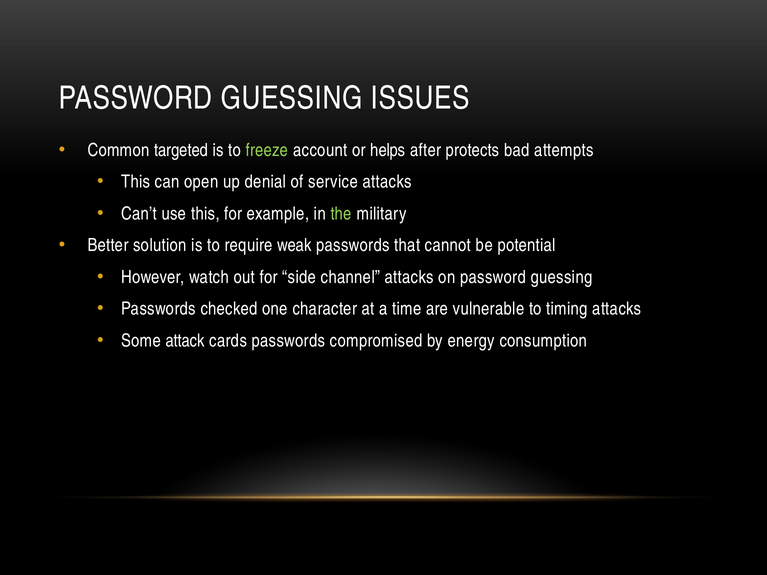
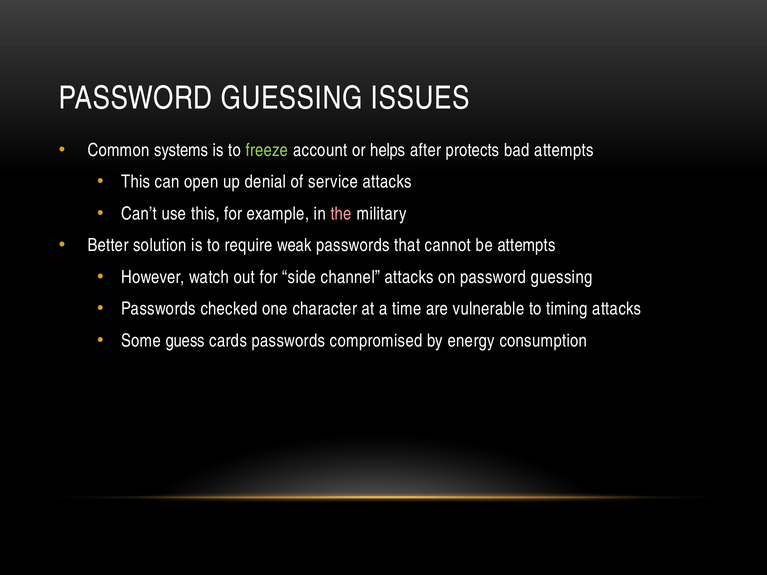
targeted: targeted -> systems
the colour: light green -> pink
be potential: potential -> attempts
attack: attack -> guess
